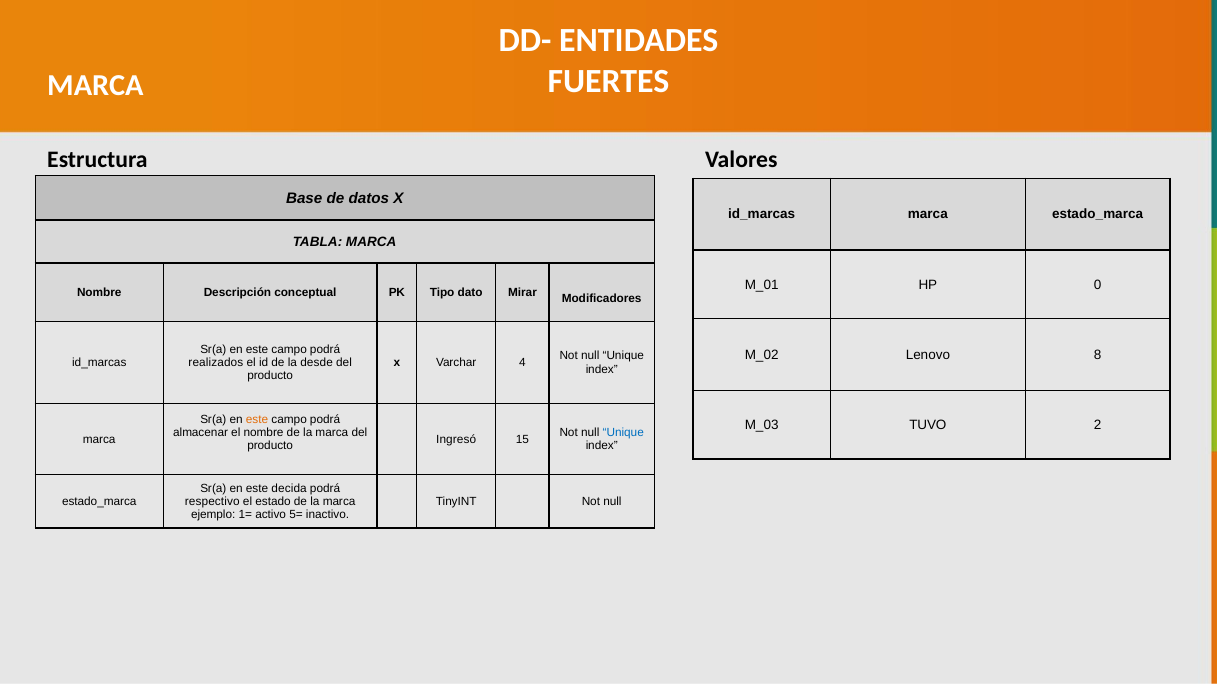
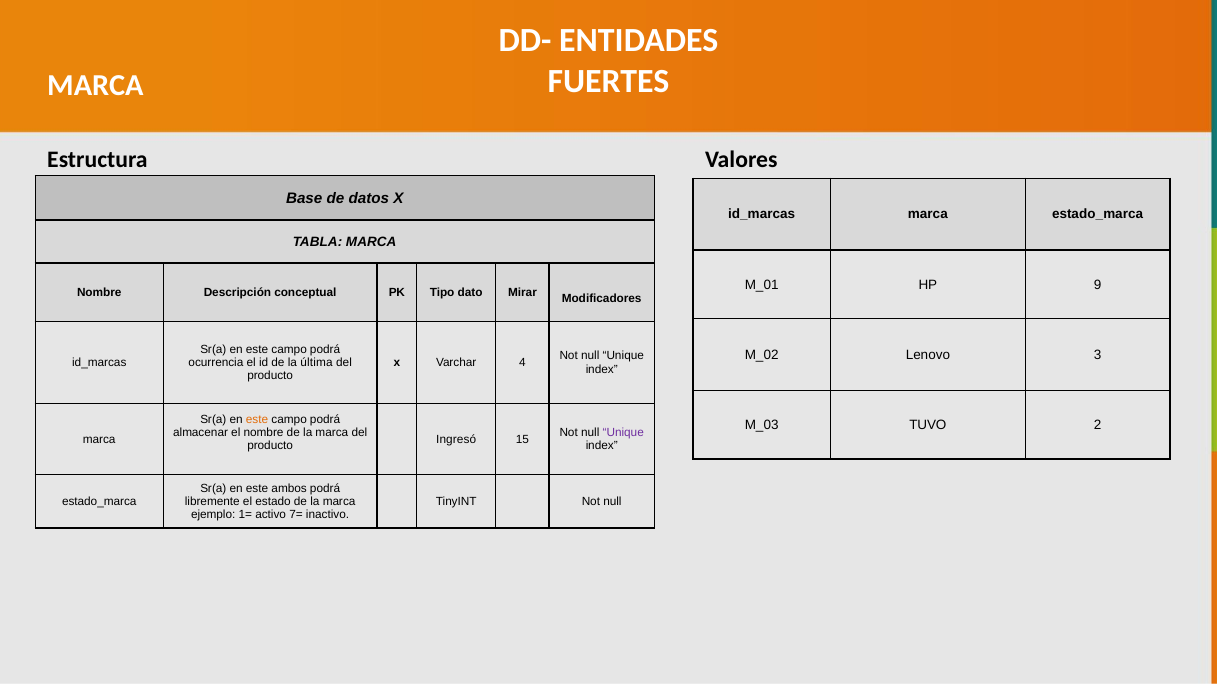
0: 0 -> 9
8: 8 -> 3
realizados: realizados -> ocurrencia
desde: desde -> última
Unique at (623, 433) colour: blue -> purple
decida: decida -> ambos
respectivo: respectivo -> libremente
5=: 5= -> 7=
